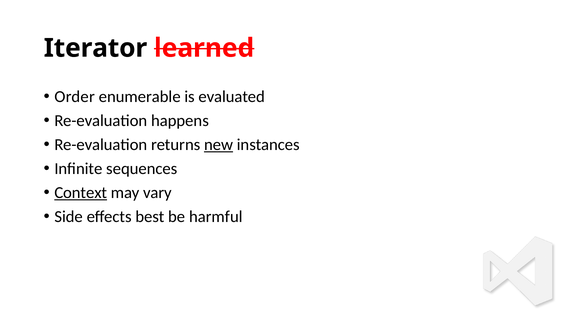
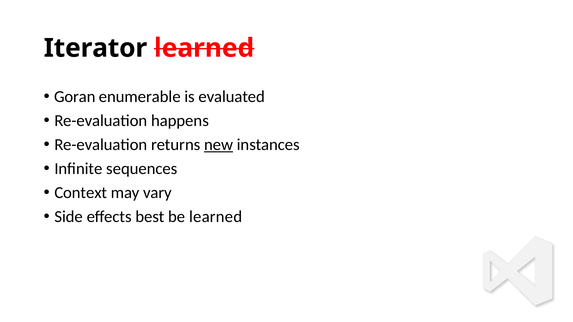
Order: Order -> Goran
Context underline: present -> none
be harmful: harmful -> learned
